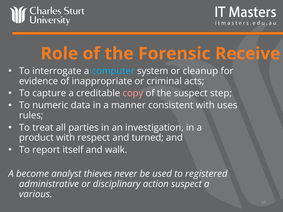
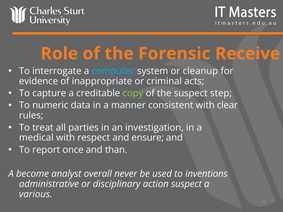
copy colour: pink -> light green
uses: uses -> clear
product: product -> medical
turned: turned -> ensure
itself: itself -> once
walk: walk -> than
thieves: thieves -> overall
registered: registered -> inventions
